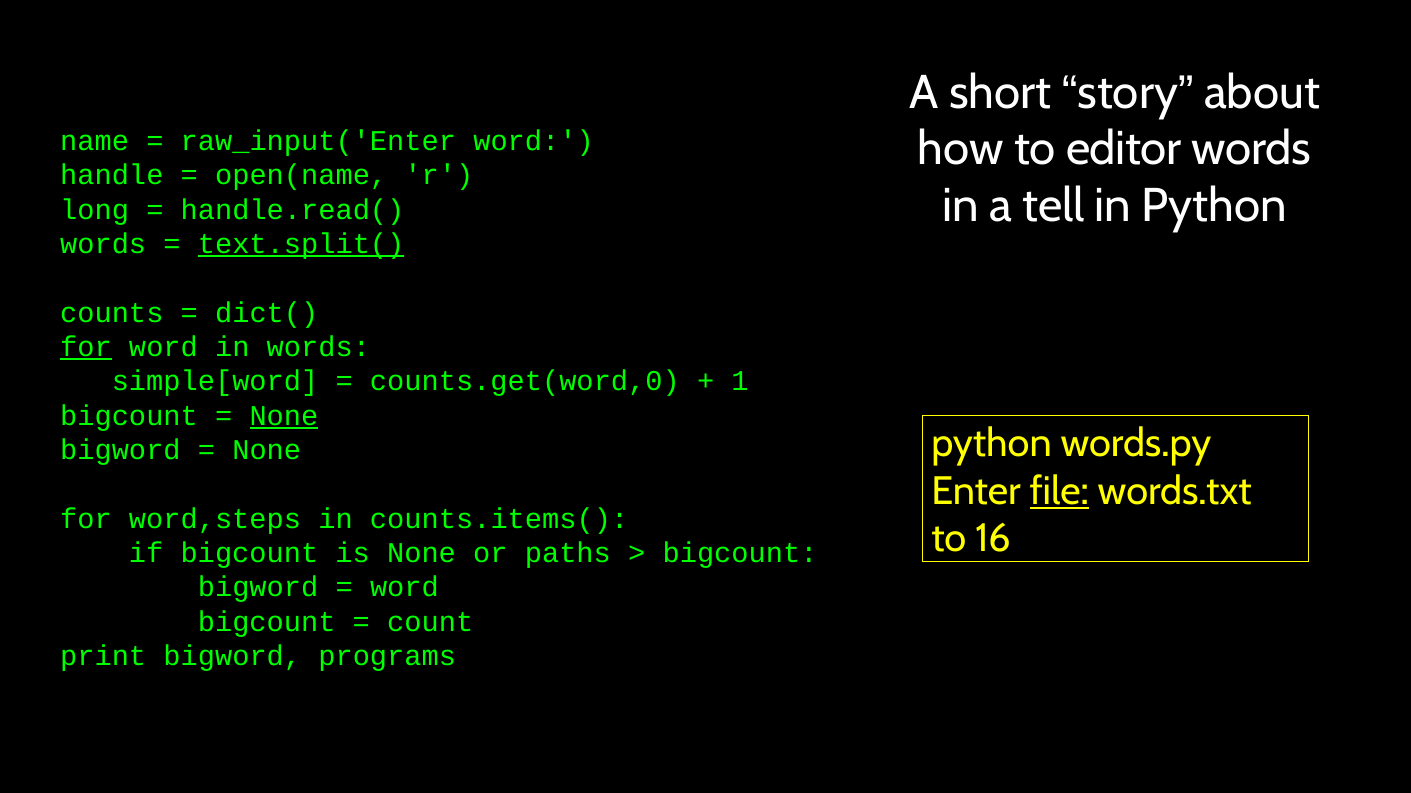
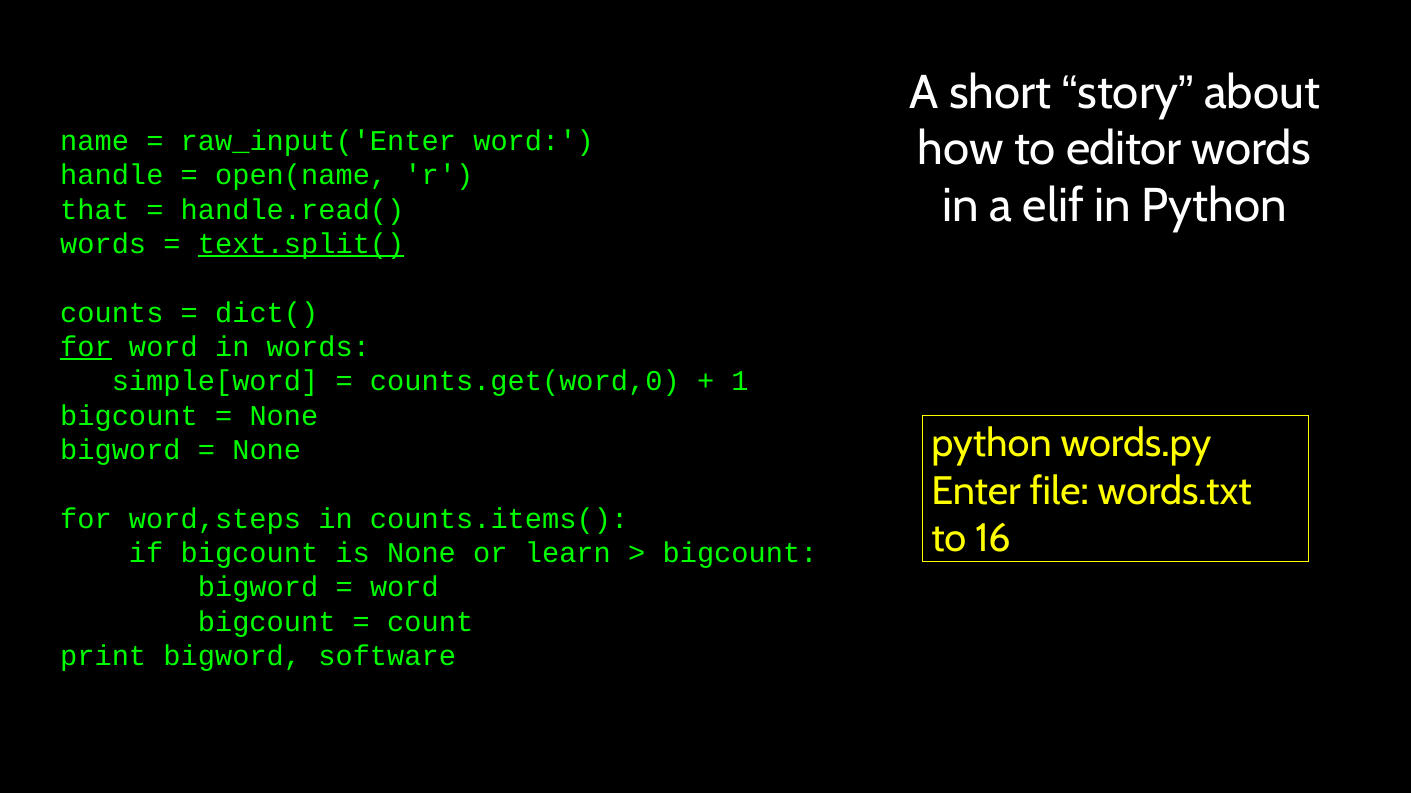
tell: tell -> elif
long: long -> that
None at (284, 416) underline: present -> none
file underline: present -> none
paths: paths -> learn
programs: programs -> software
